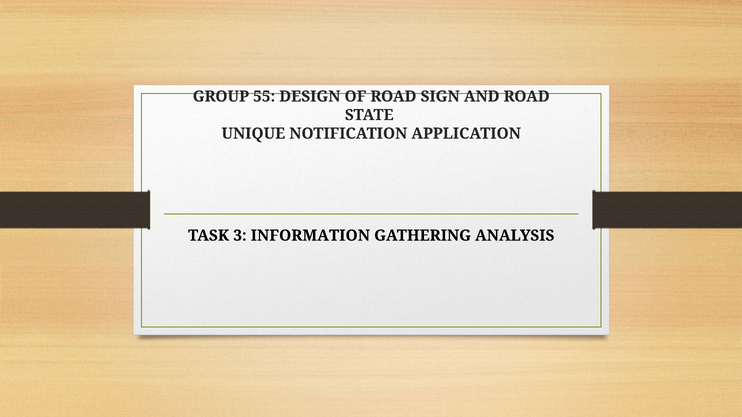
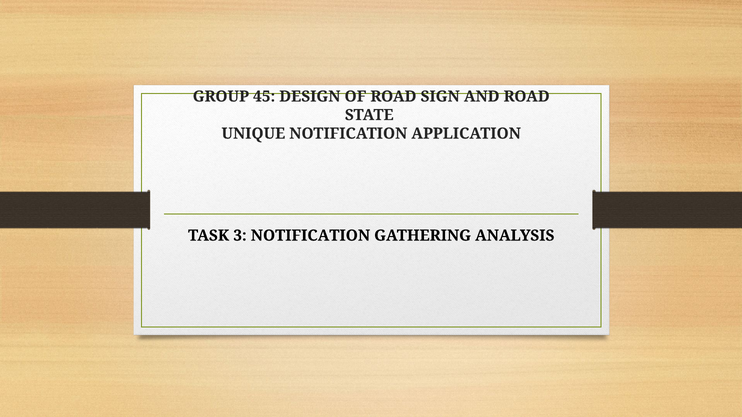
55: 55 -> 45
3 INFORMATION: INFORMATION -> NOTIFICATION
